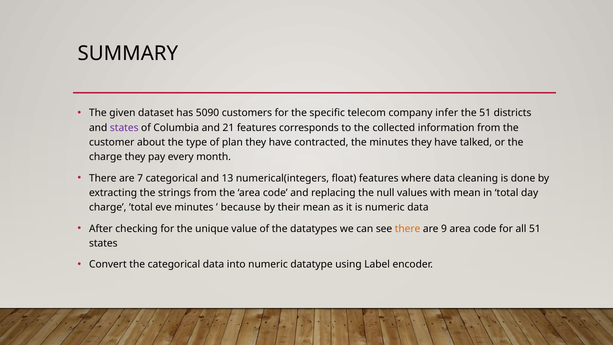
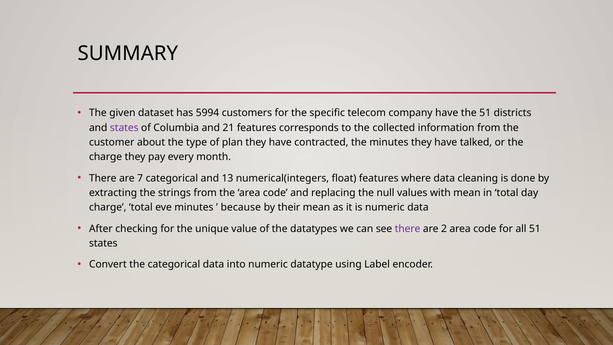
5090: 5090 -> 5994
company infer: infer -> have
there at (408, 229) colour: orange -> purple
9: 9 -> 2
